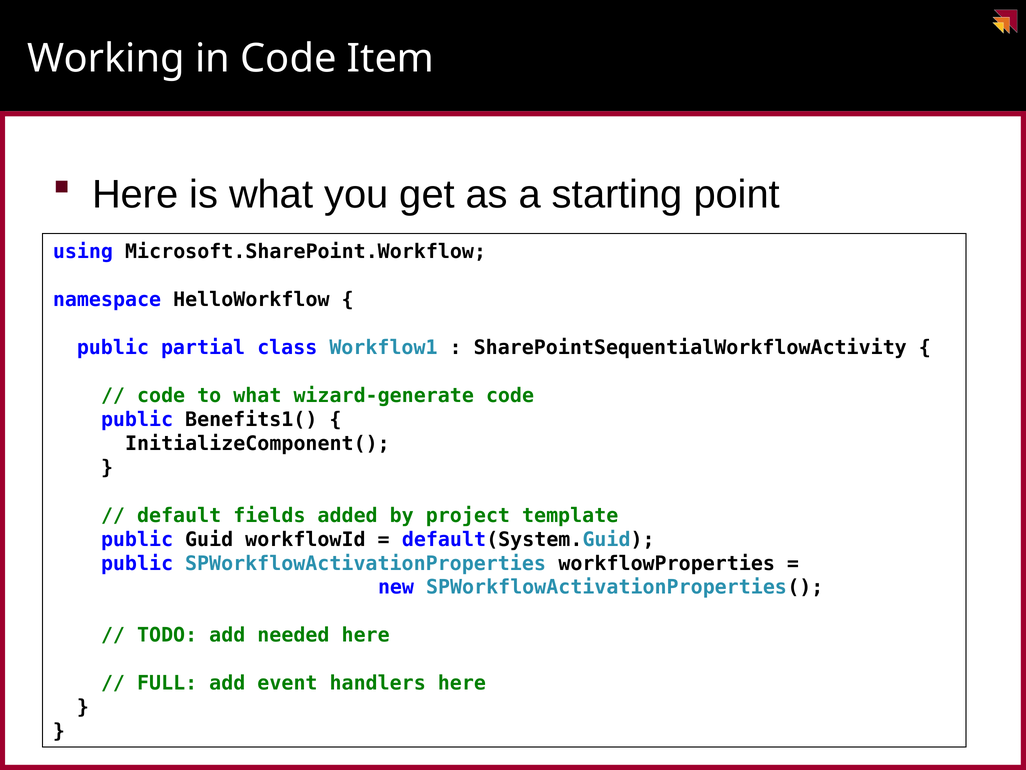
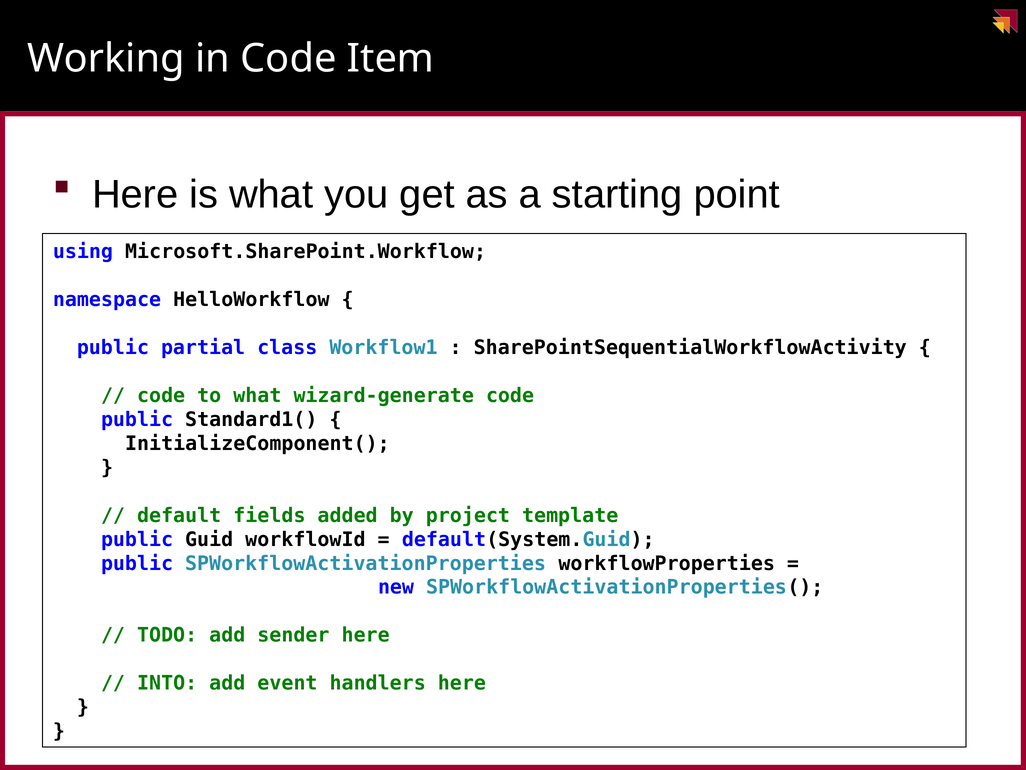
Benefits1(: Benefits1( -> Standard1(
needed: needed -> sender
FULL: FULL -> INTO
